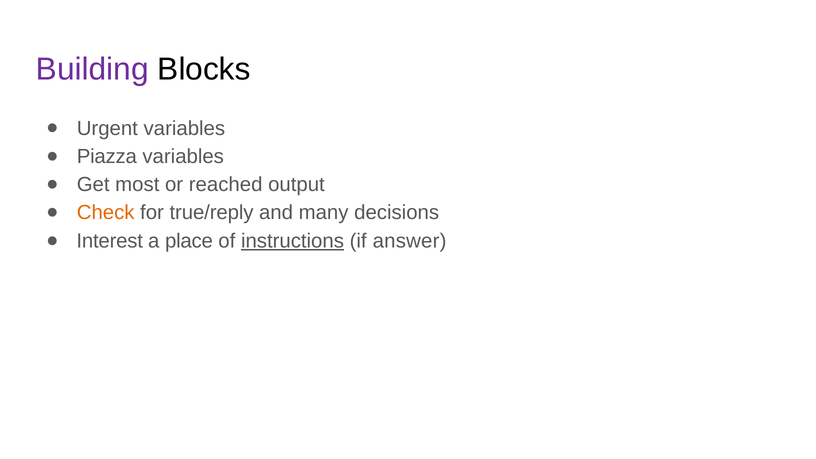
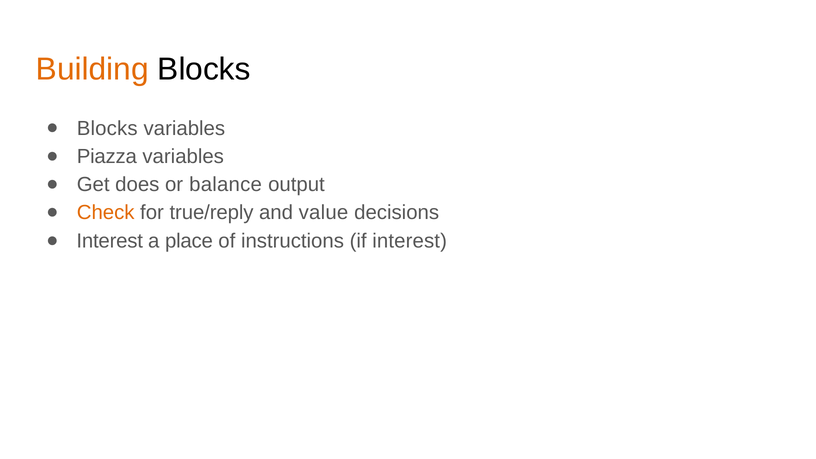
Building colour: purple -> orange
Urgent at (107, 128): Urgent -> Blocks
most: most -> does
reached: reached -> balance
many: many -> value
instructions underline: present -> none
if answer: answer -> interest
